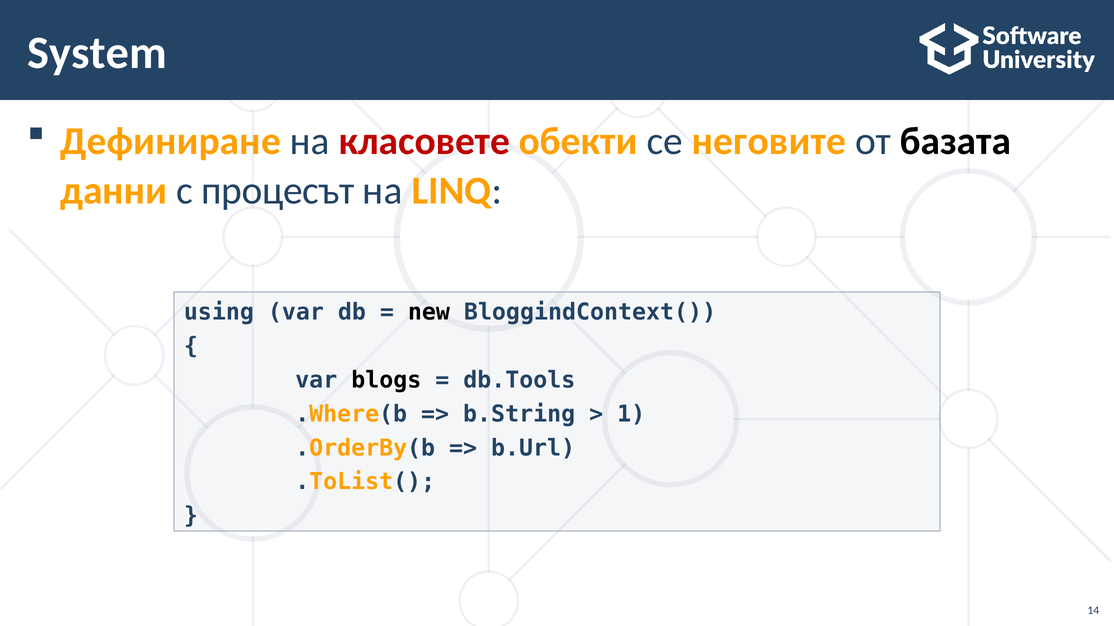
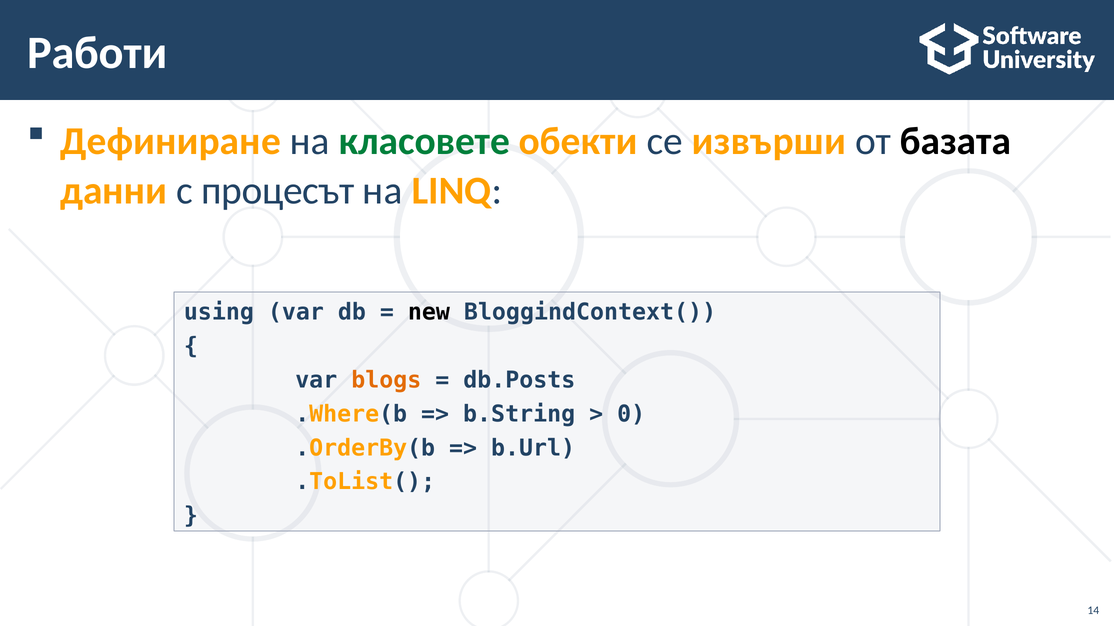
System: System -> Работи
класовете colour: red -> green
неговите: неговите -> извърши
blogs colour: black -> orange
db.Tools: db.Tools -> db.Posts
1: 1 -> 0
